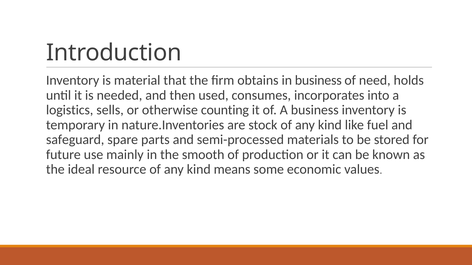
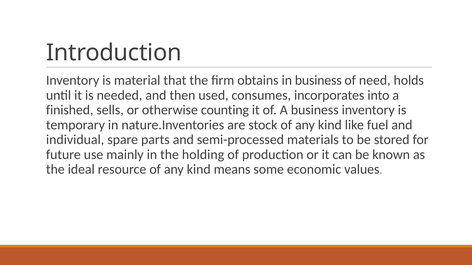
logistics: logistics -> finished
safeguard: safeguard -> individual
smooth: smooth -> holding
